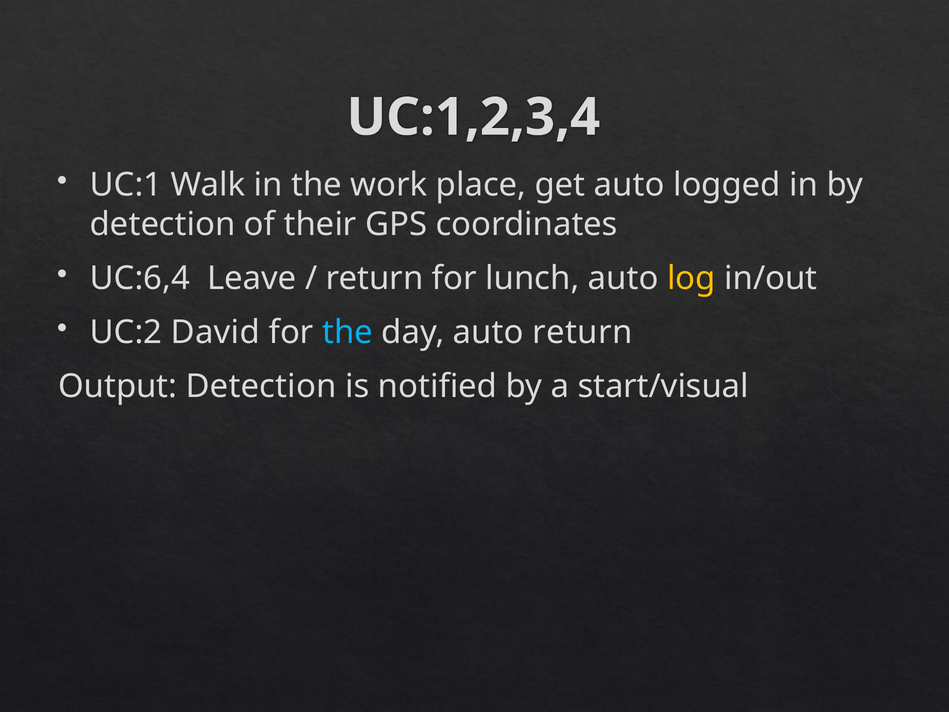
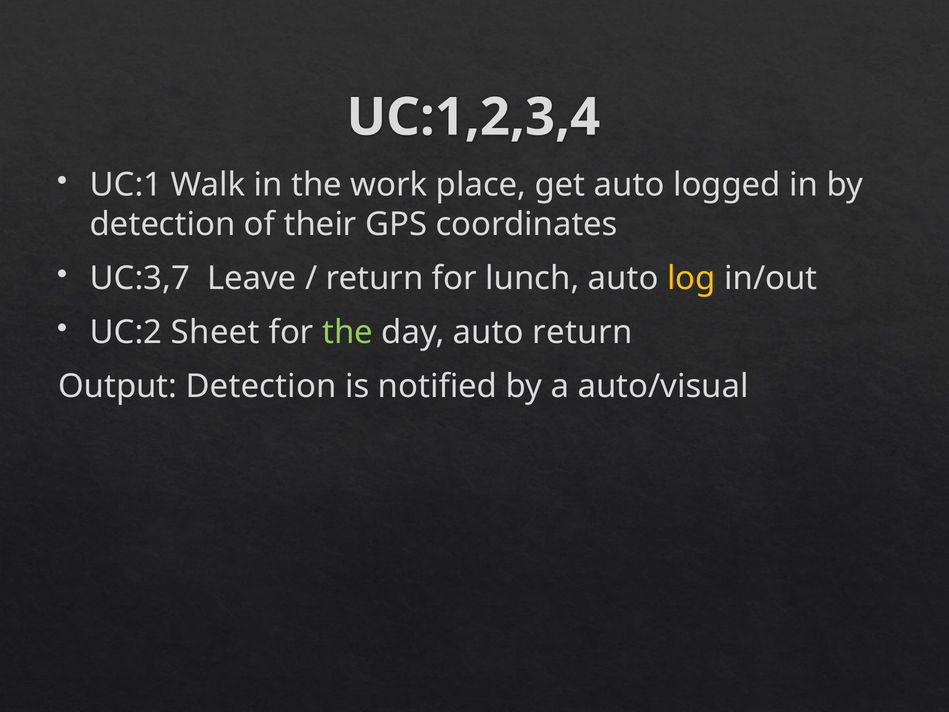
UC:6,4: UC:6,4 -> UC:3,7
David: David -> Sheet
the at (348, 332) colour: light blue -> light green
start/visual: start/visual -> auto/visual
